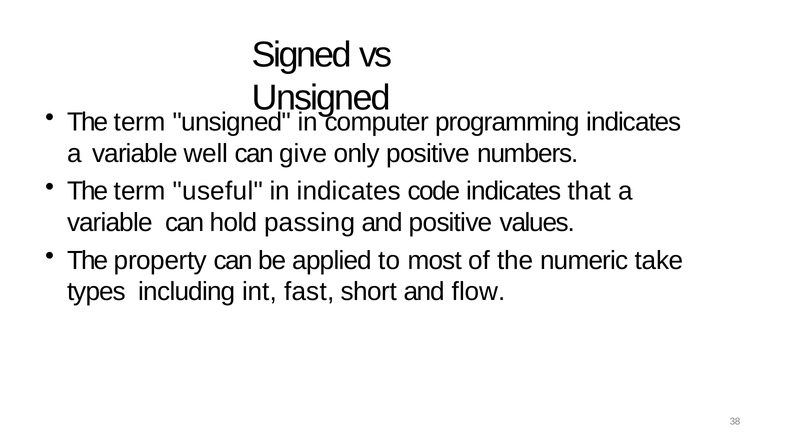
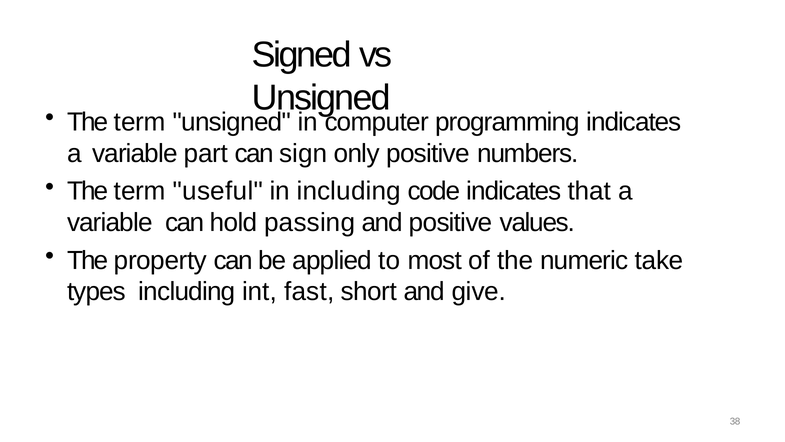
well: well -> part
give: give -> sign
in indicates: indicates -> including
flow: flow -> give
